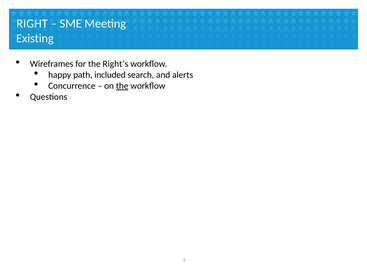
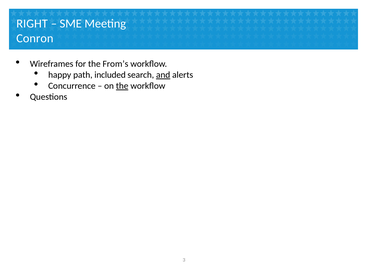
Existing: Existing -> Conron
Right’s: Right’s -> From’s
and underline: none -> present
